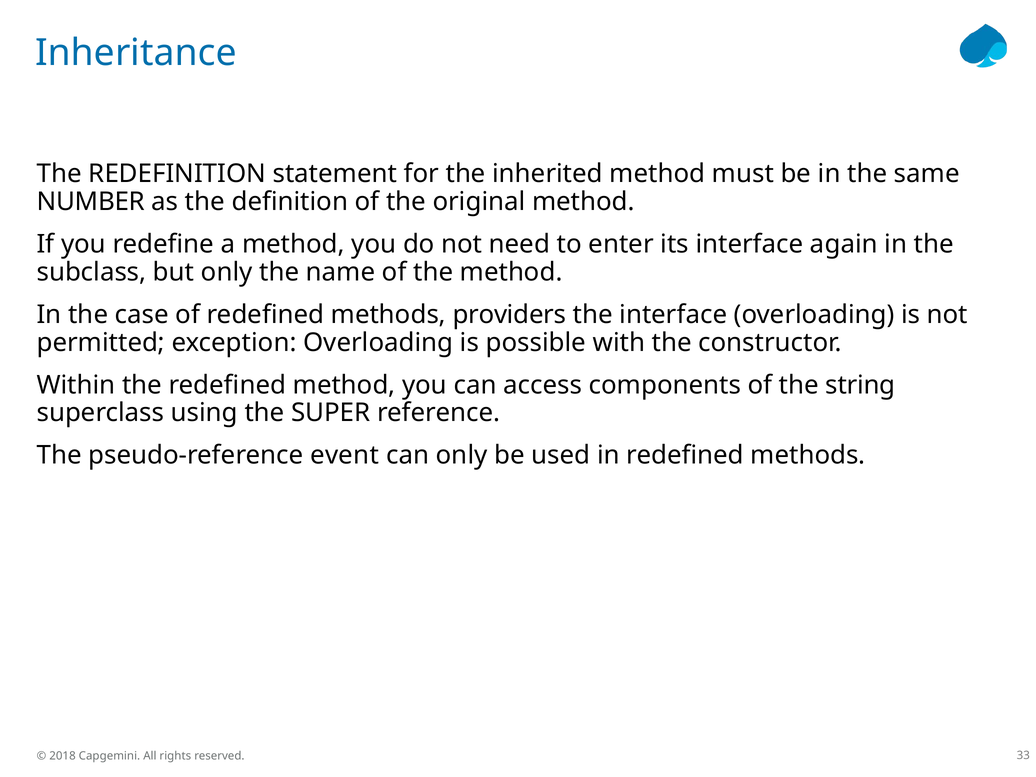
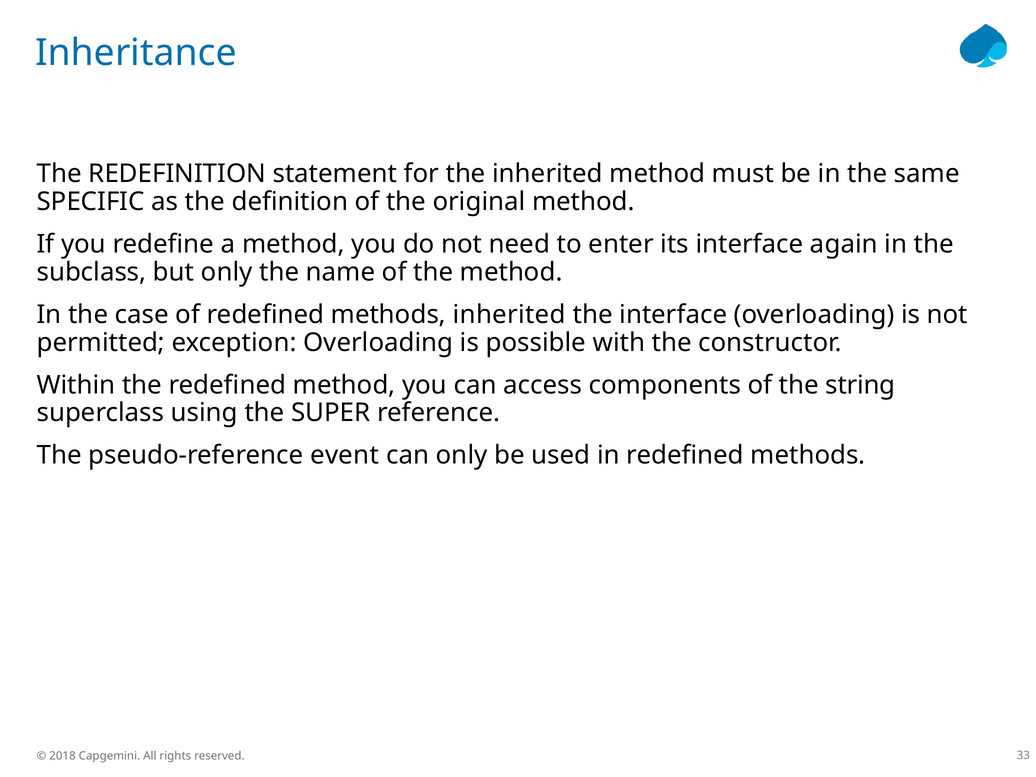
NUMBER: NUMBER -> SPECIFIC
methods providers: providers -> inherited
